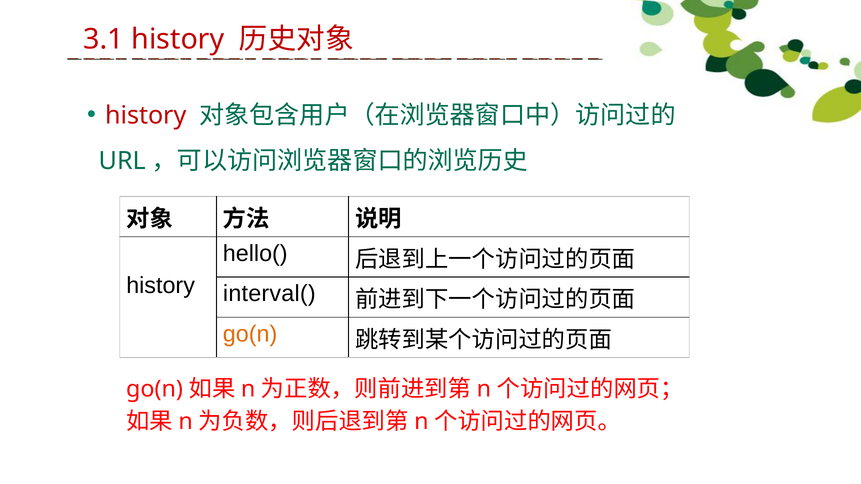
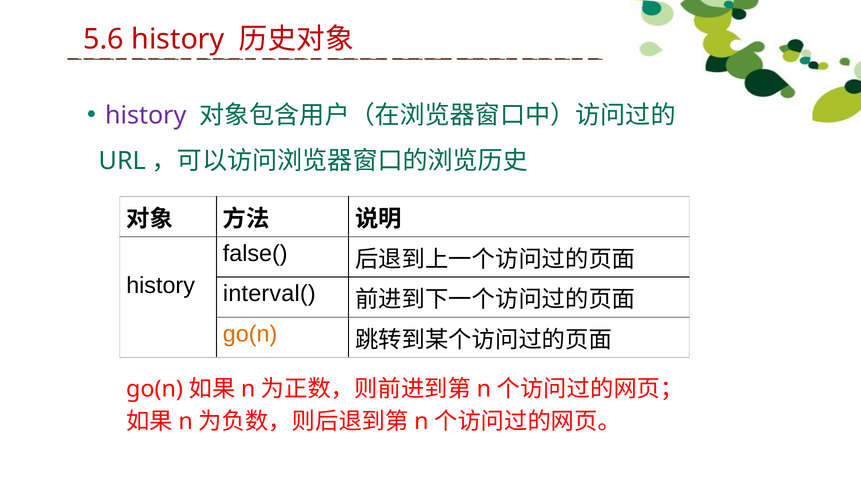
3.1: 3.1 -> 5.6
history at (146, 116) colour: red -> purple
hello(: hello( -> false(
